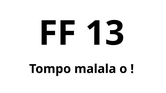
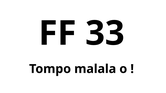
13: 13 -> 33
